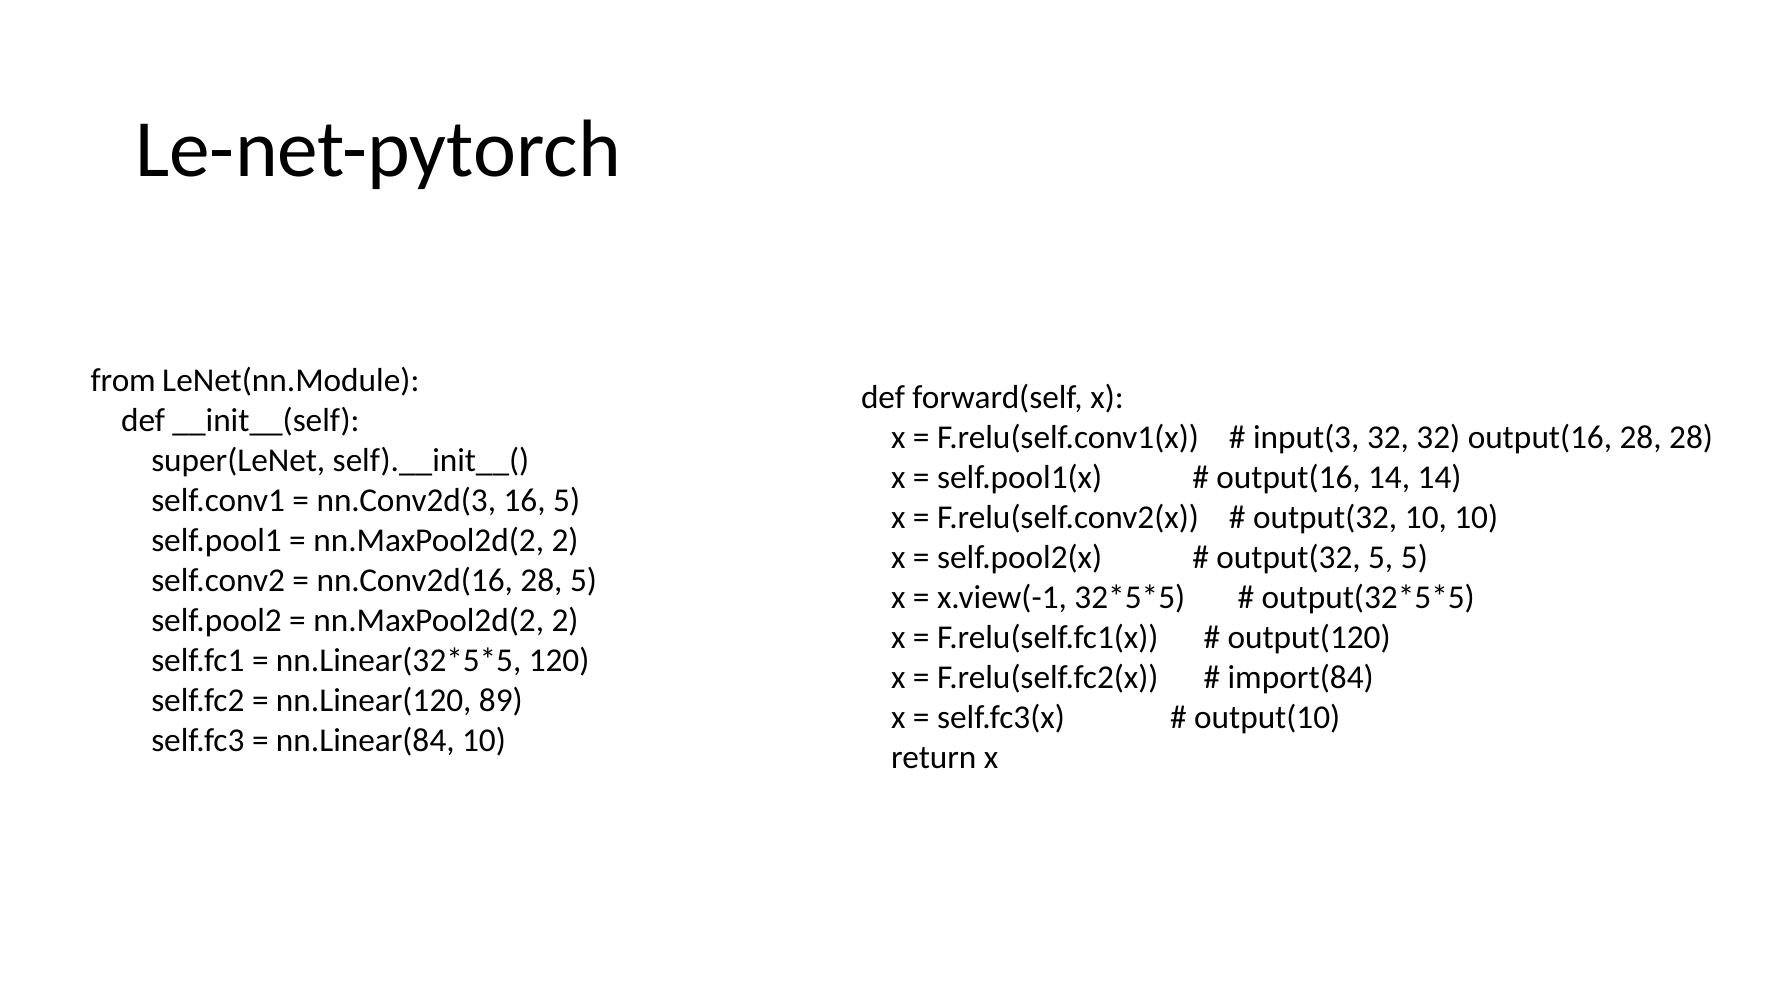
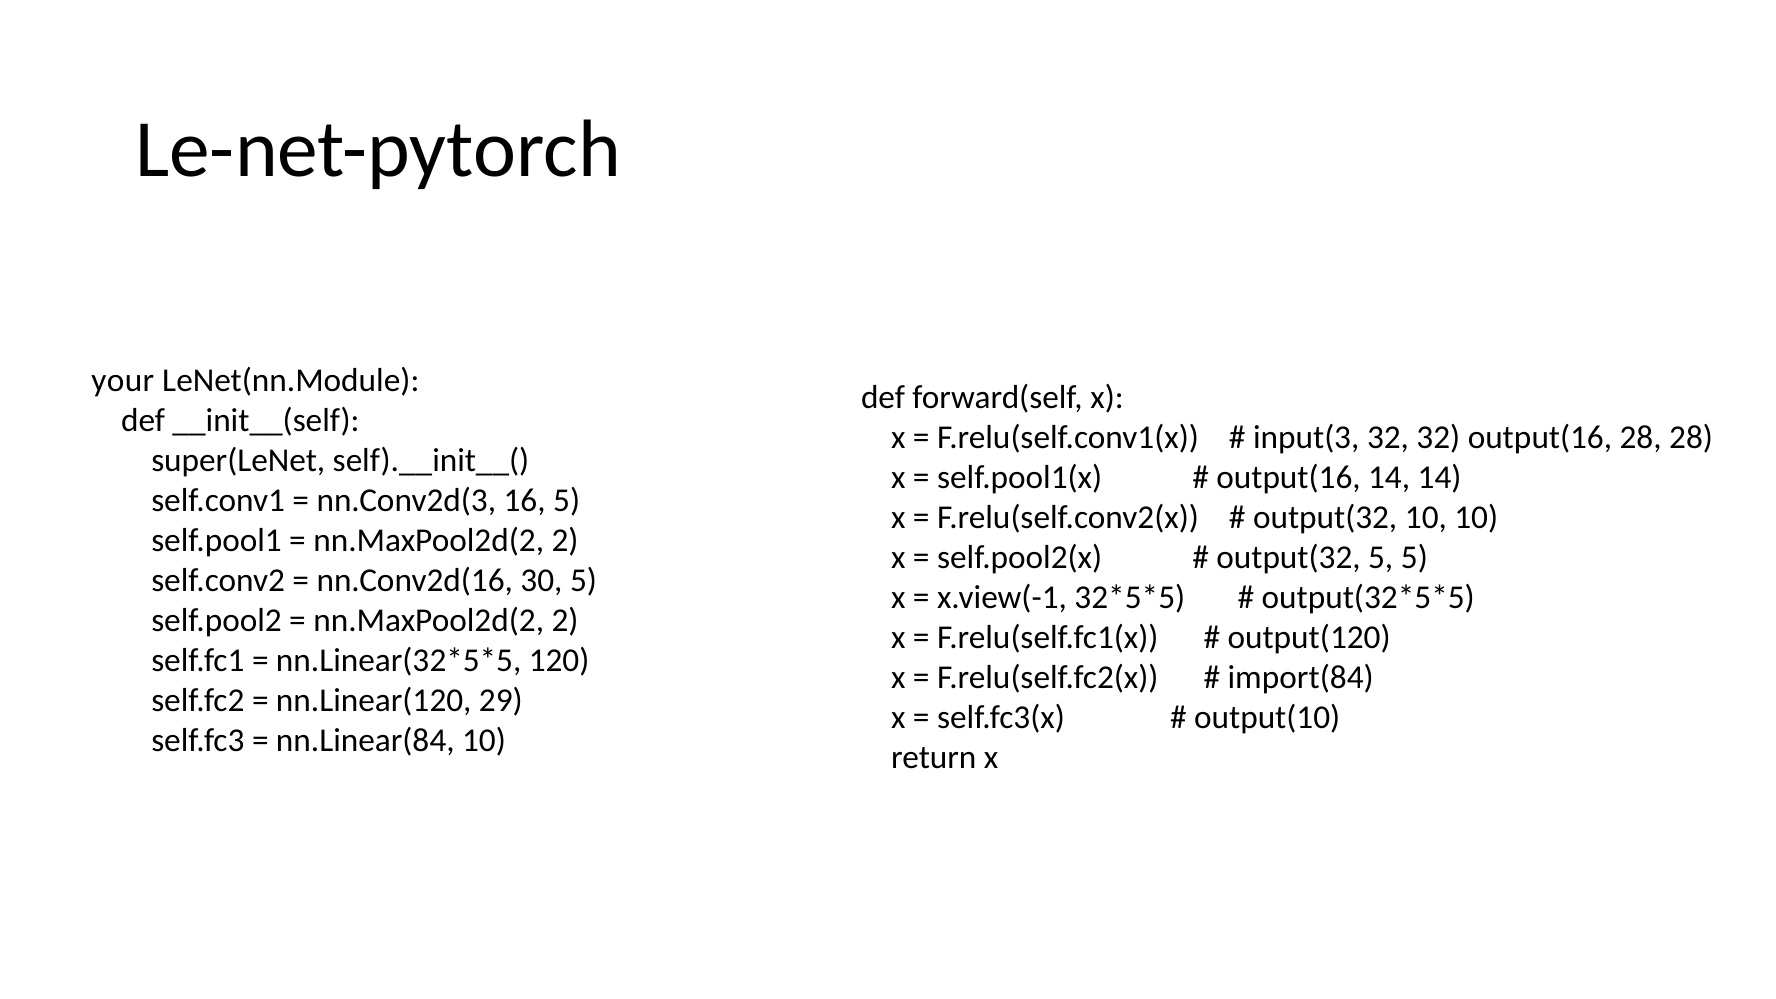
from: from -> your
nn.Conv2d(16 28: 28 -> 30
89: 89 -> 29
